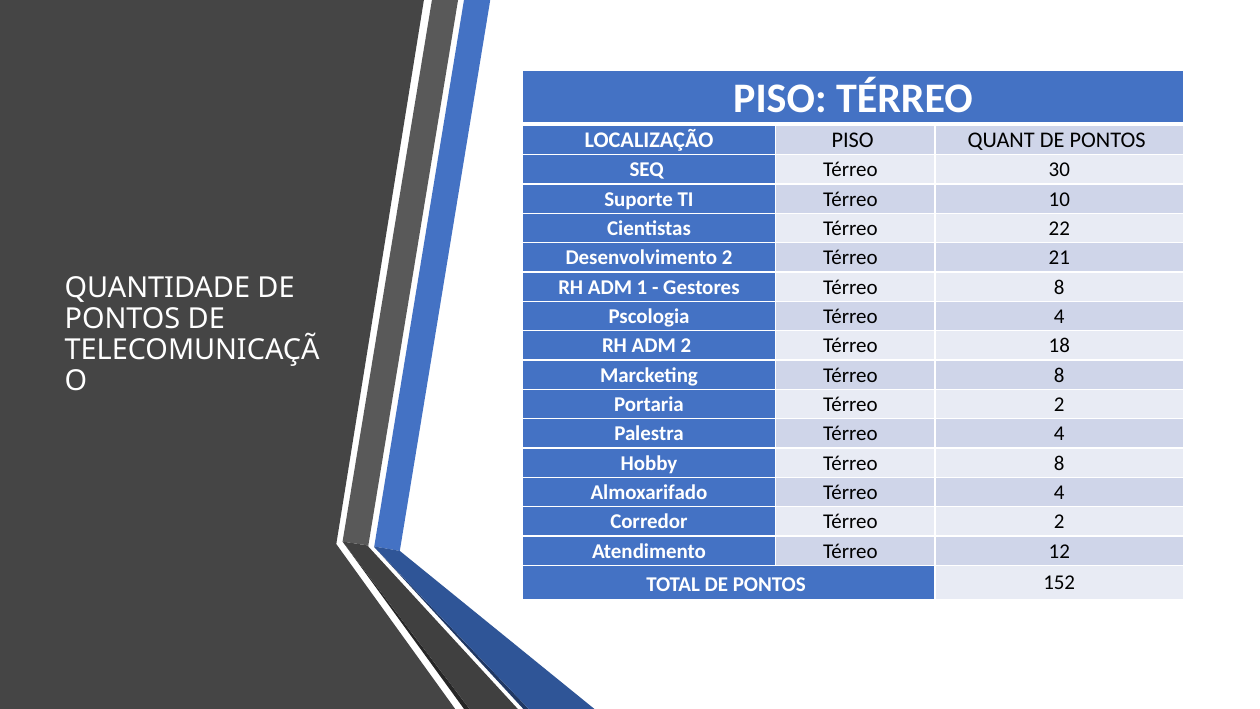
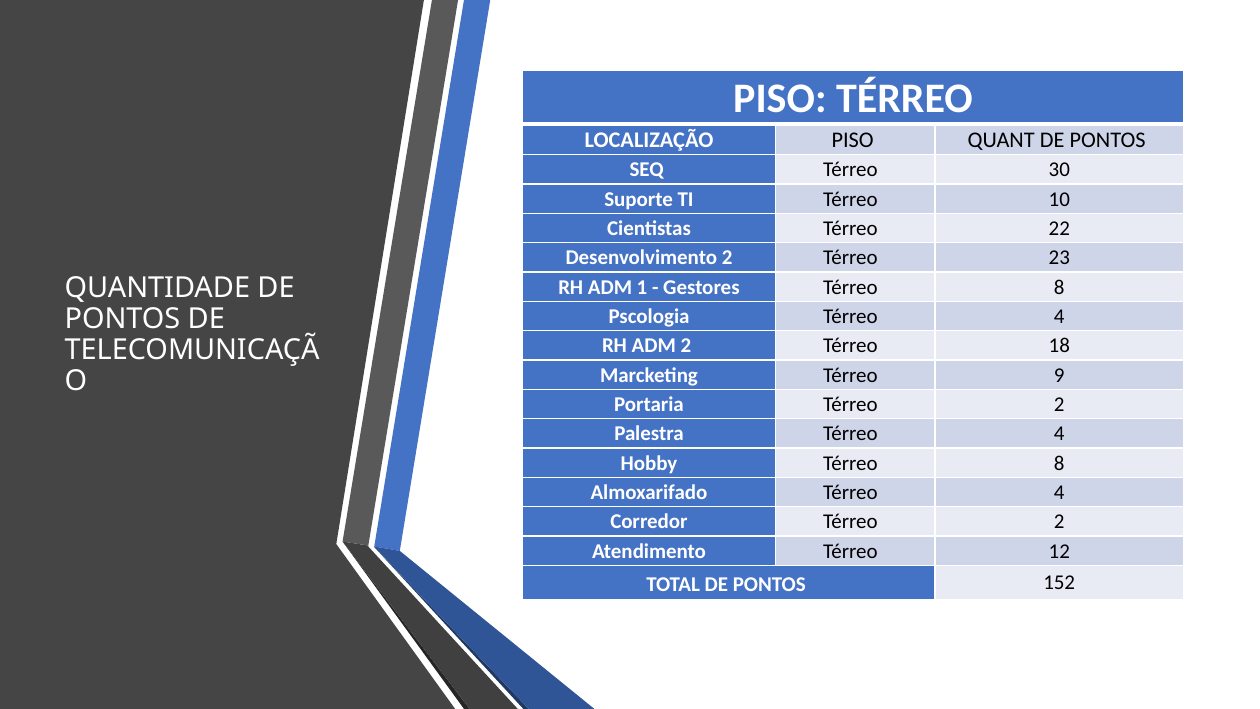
21: 21 -> 23
Marcketing Térreo 8: 8 -> 9
